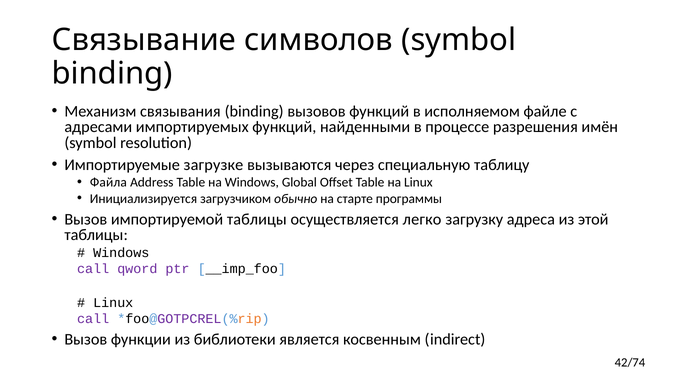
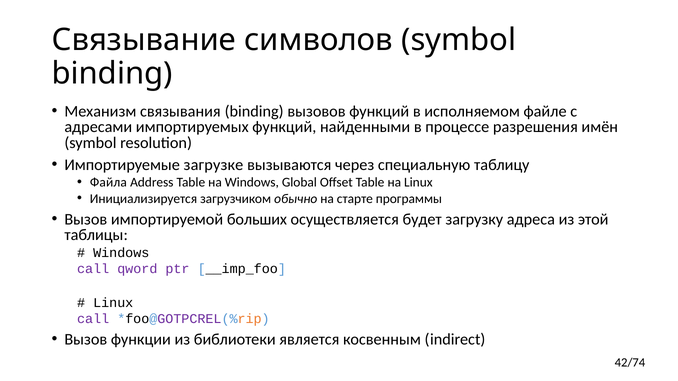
импортируемой таблицы: таблицы -> больших
легко: легко -> будет
